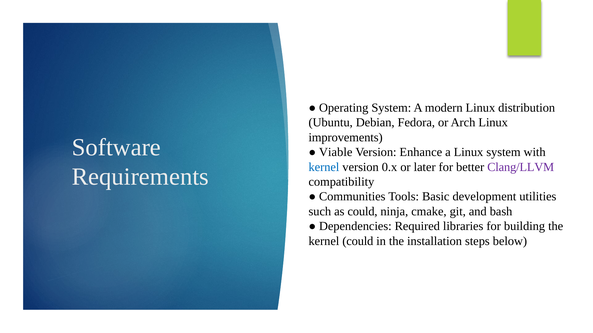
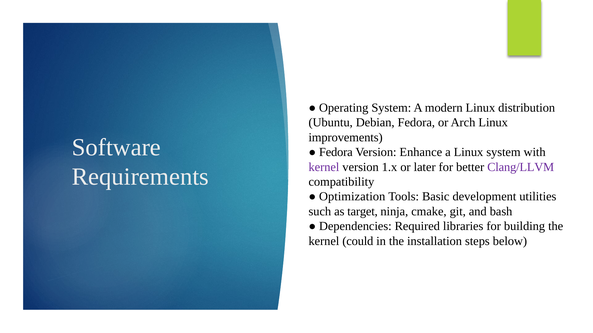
Viable at (336, 152): Viable -> Fedora
kernel at (324, 167) colour: blue -> purple
0.x: 0.x -> 1.x
Communities: Communities -> Optimization
as could: could -> target
